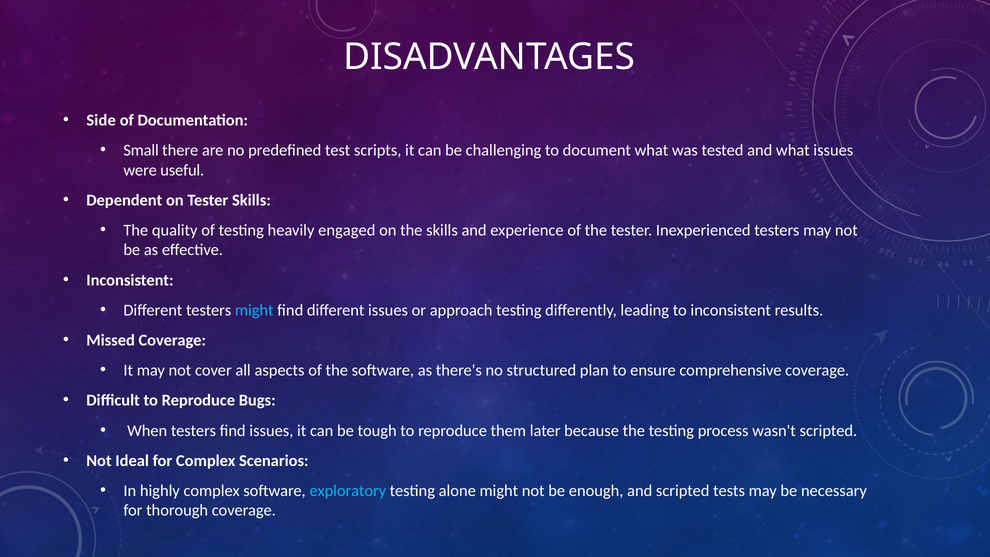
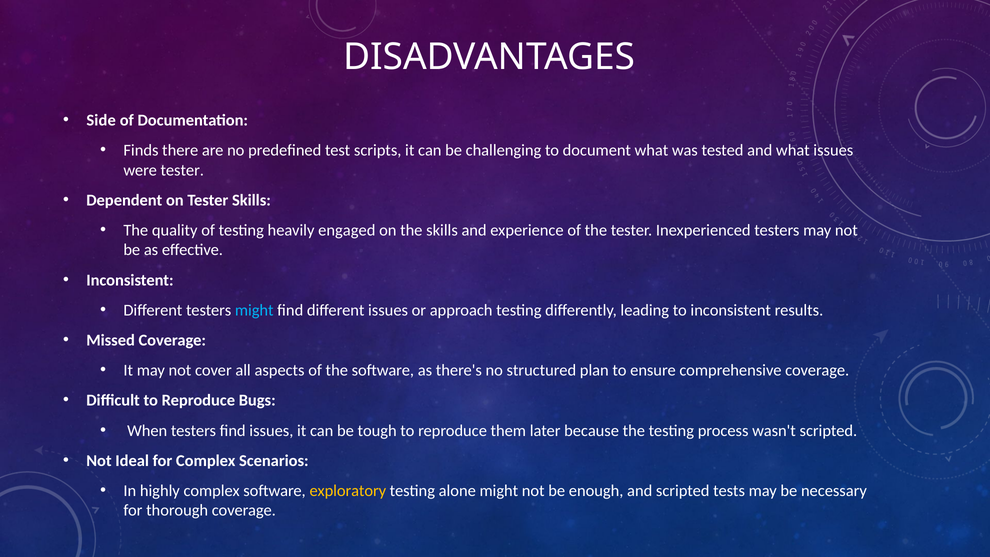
Small: Small -> Finds
were useful: useful -> tester
exploratory colour: light blue -> yellow
